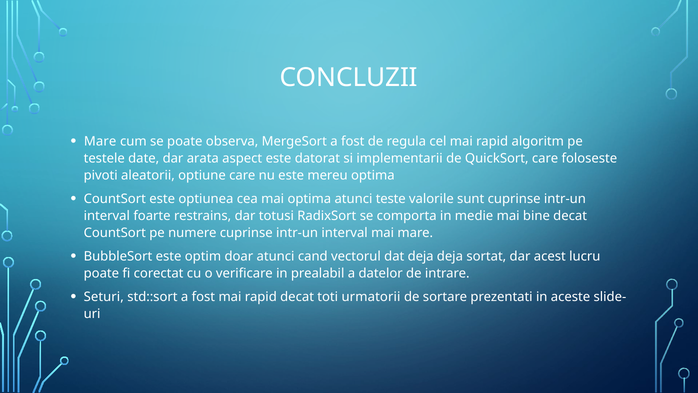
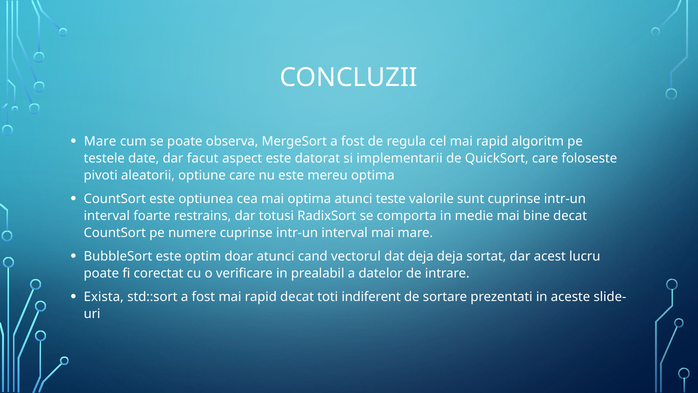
arata: arata -> facut
Seturi: Seturi -> Exista
urmatorii: urmatorii -> indiferent
